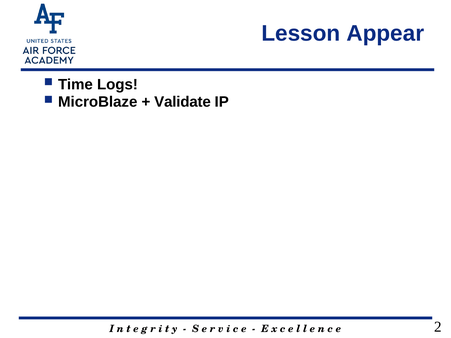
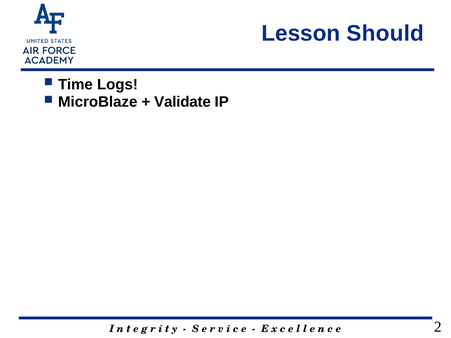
Appear: Appear -> Should
